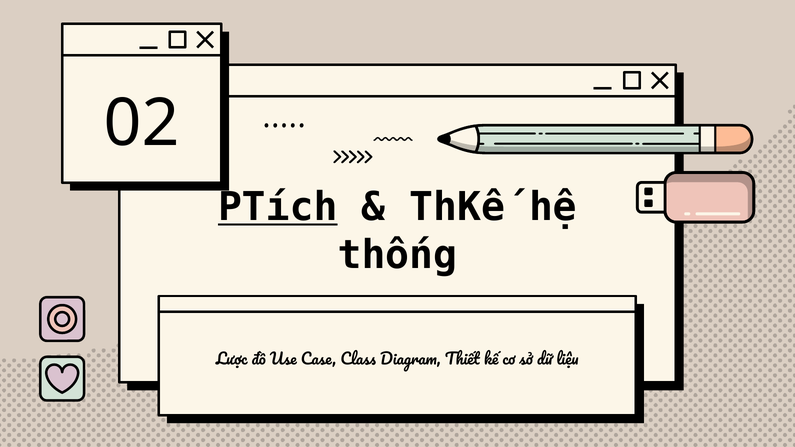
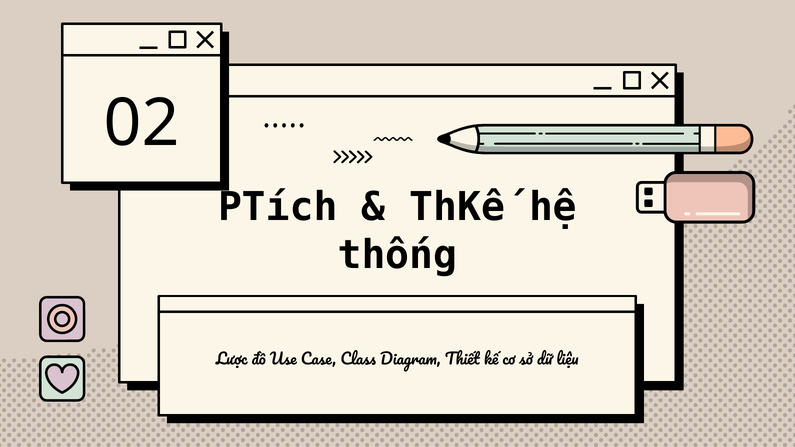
PTích underline: present -> none
